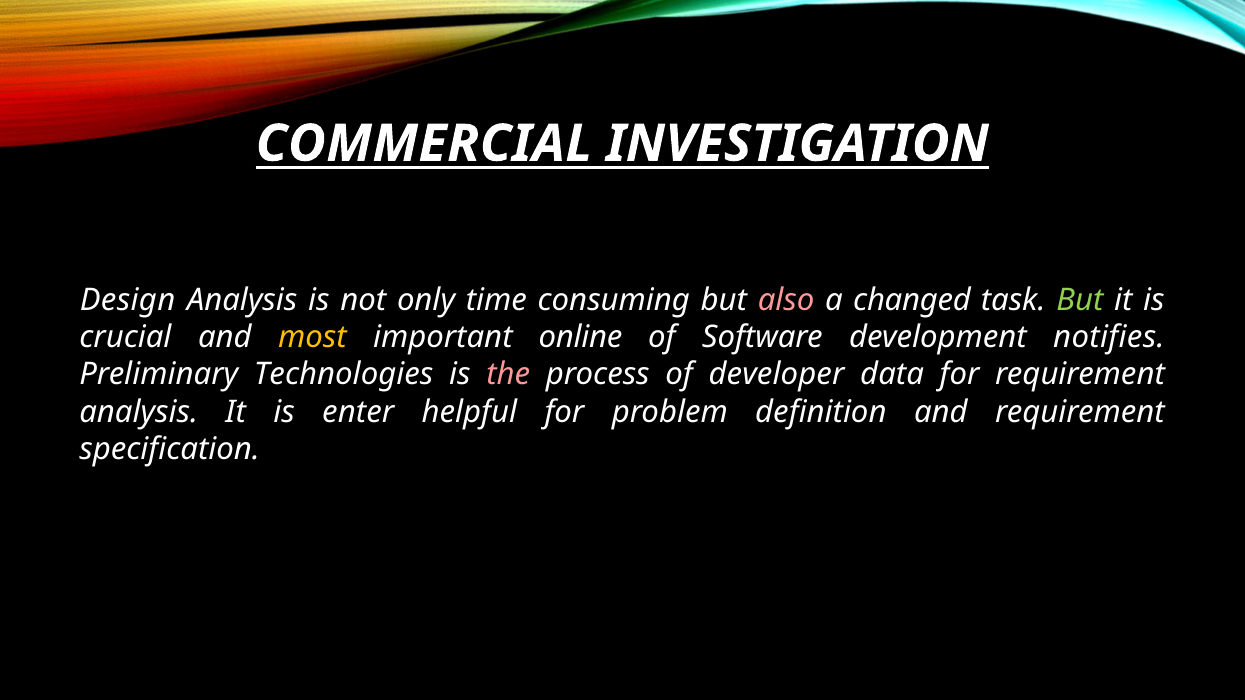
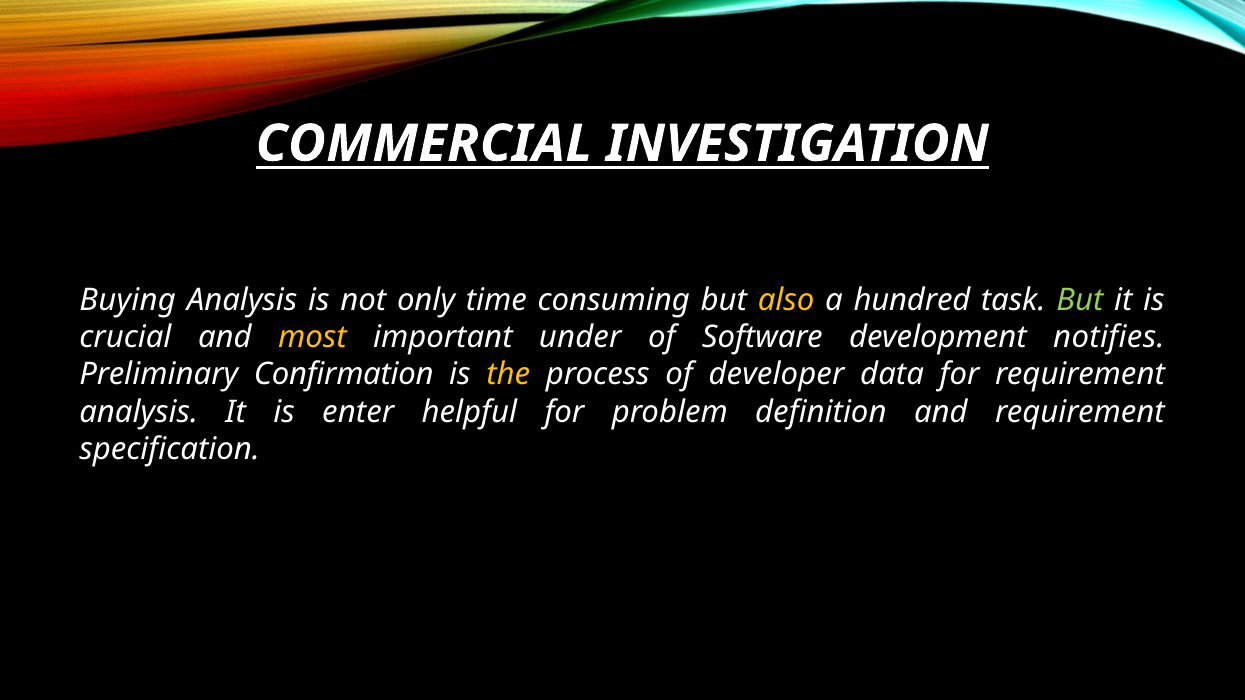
Design: Design -> Buying
also colour: pink -> yellow
changed: changed -> hundred
online: online -> under
Technologies: Technologies -> Confirmation
the colour: pink -> yellow
